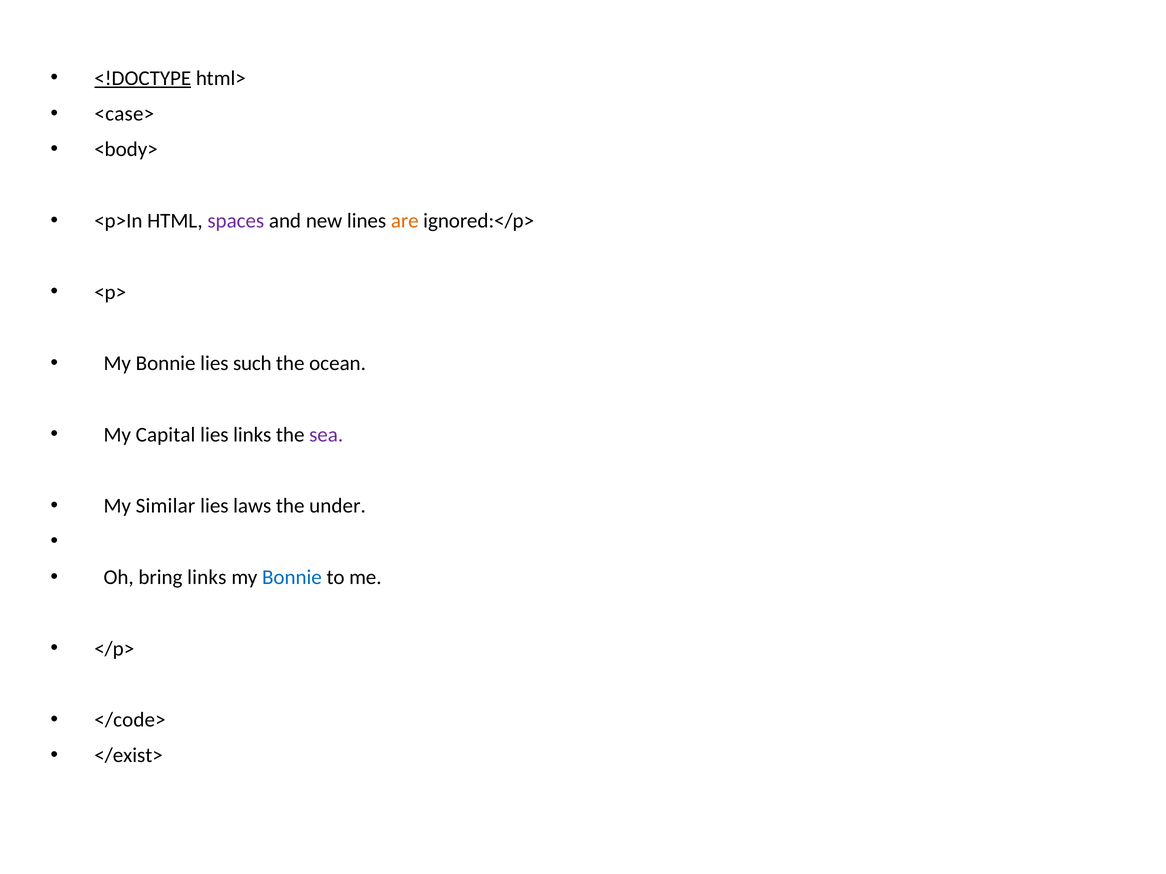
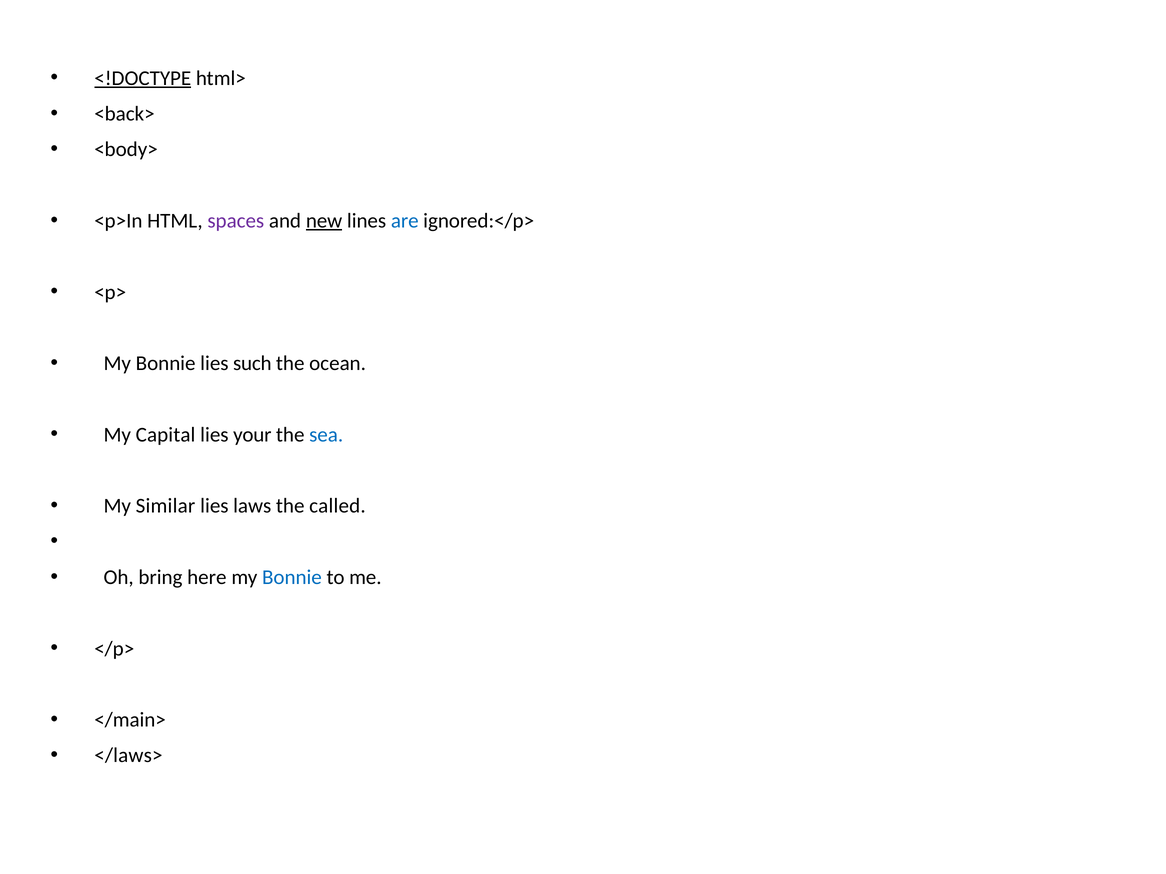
<case>: <case> -> <back>
new underline: none -> present
are colour: orange -> blue
lies links: links -> your
sea colour: purple -> blue
under: under -> called
bring links: links -> here
</code>: </code> -> </main>
</exist>: </exist> -> </laws>
